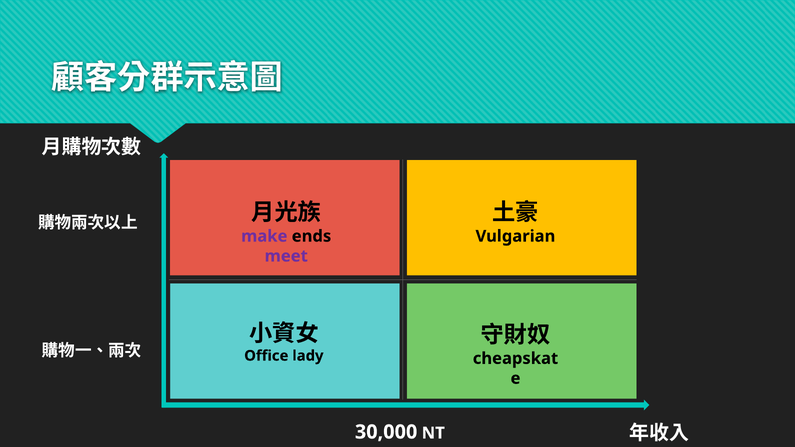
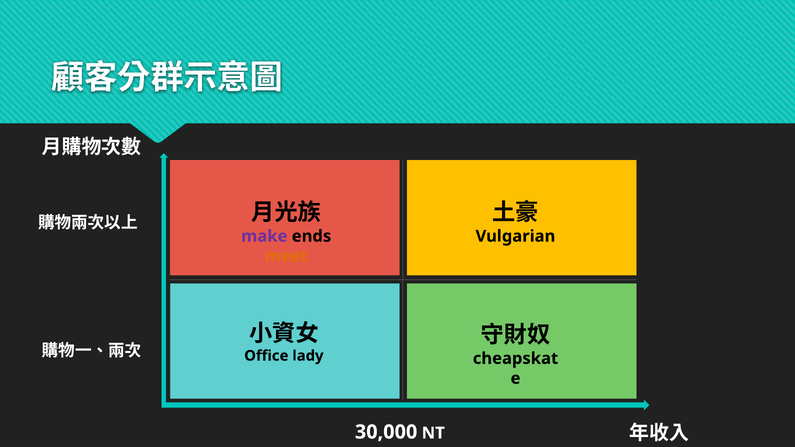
meet colour: purple -> orange
